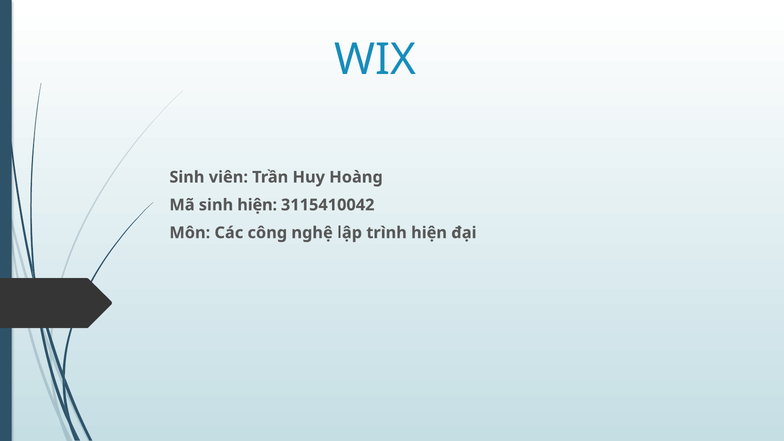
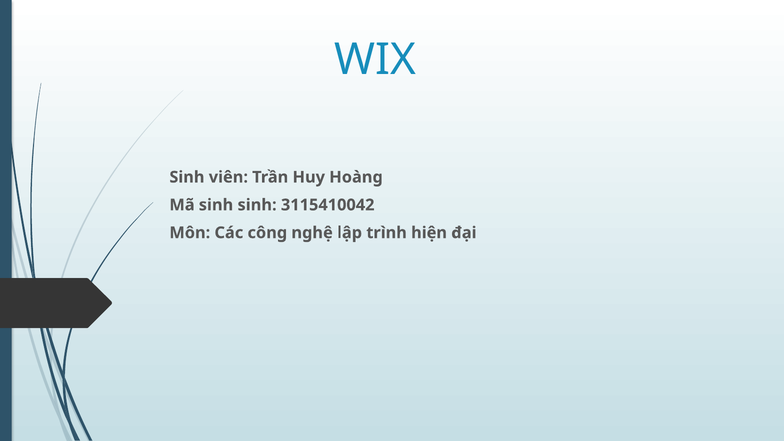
sinh hiện: hiện -> sinh
